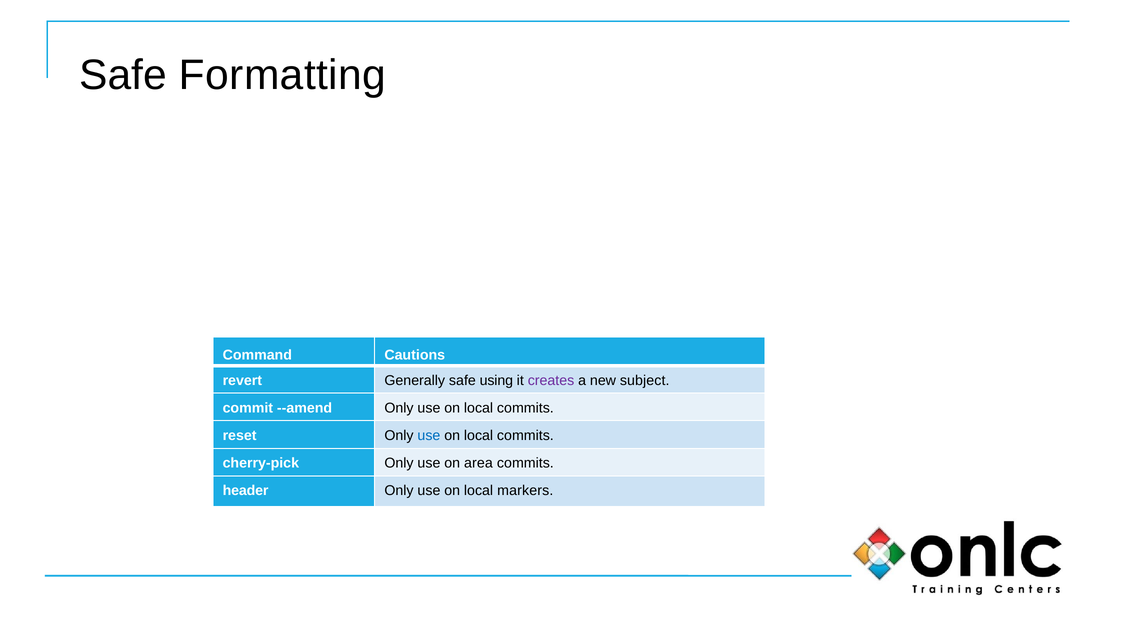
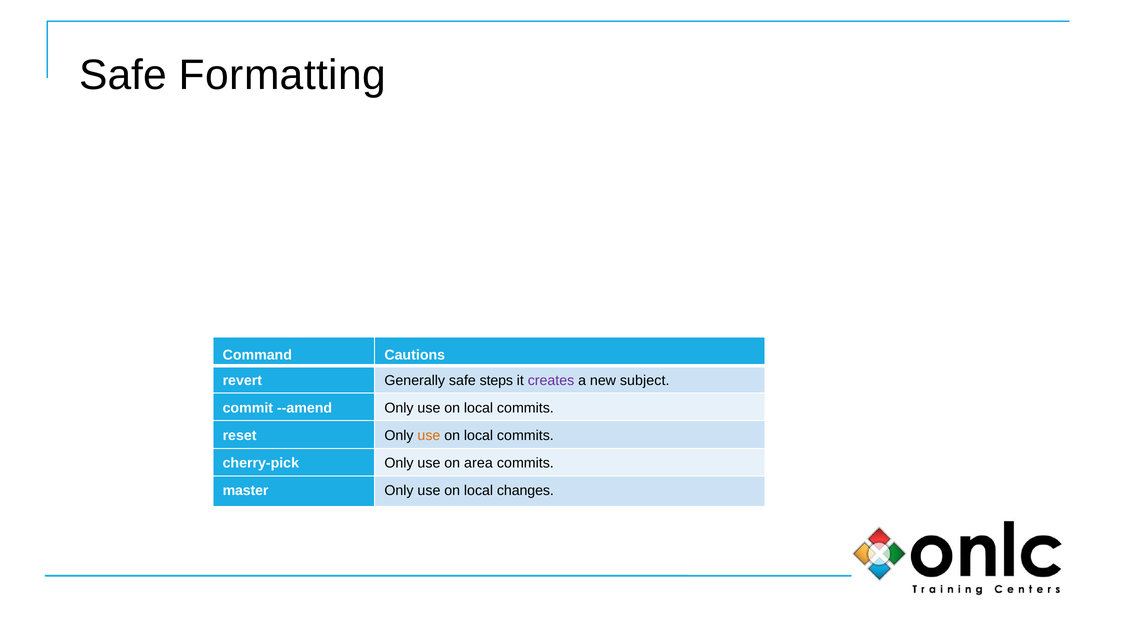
using: using -> steps
use at (429, 436) colour: blue -> orange
header: header -> master
markers: markers -> changes
